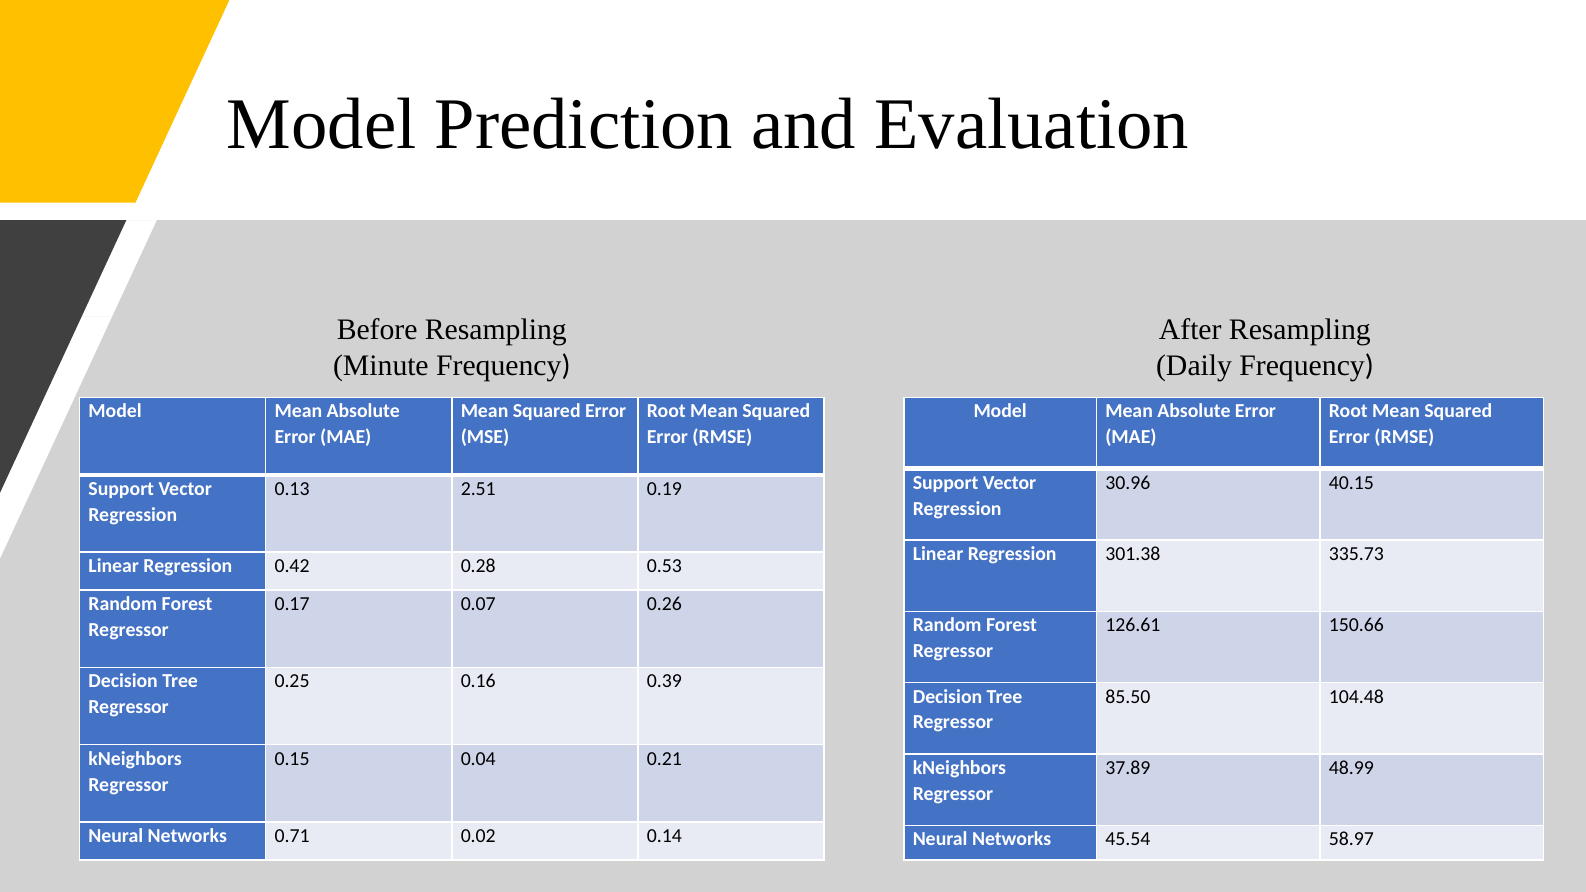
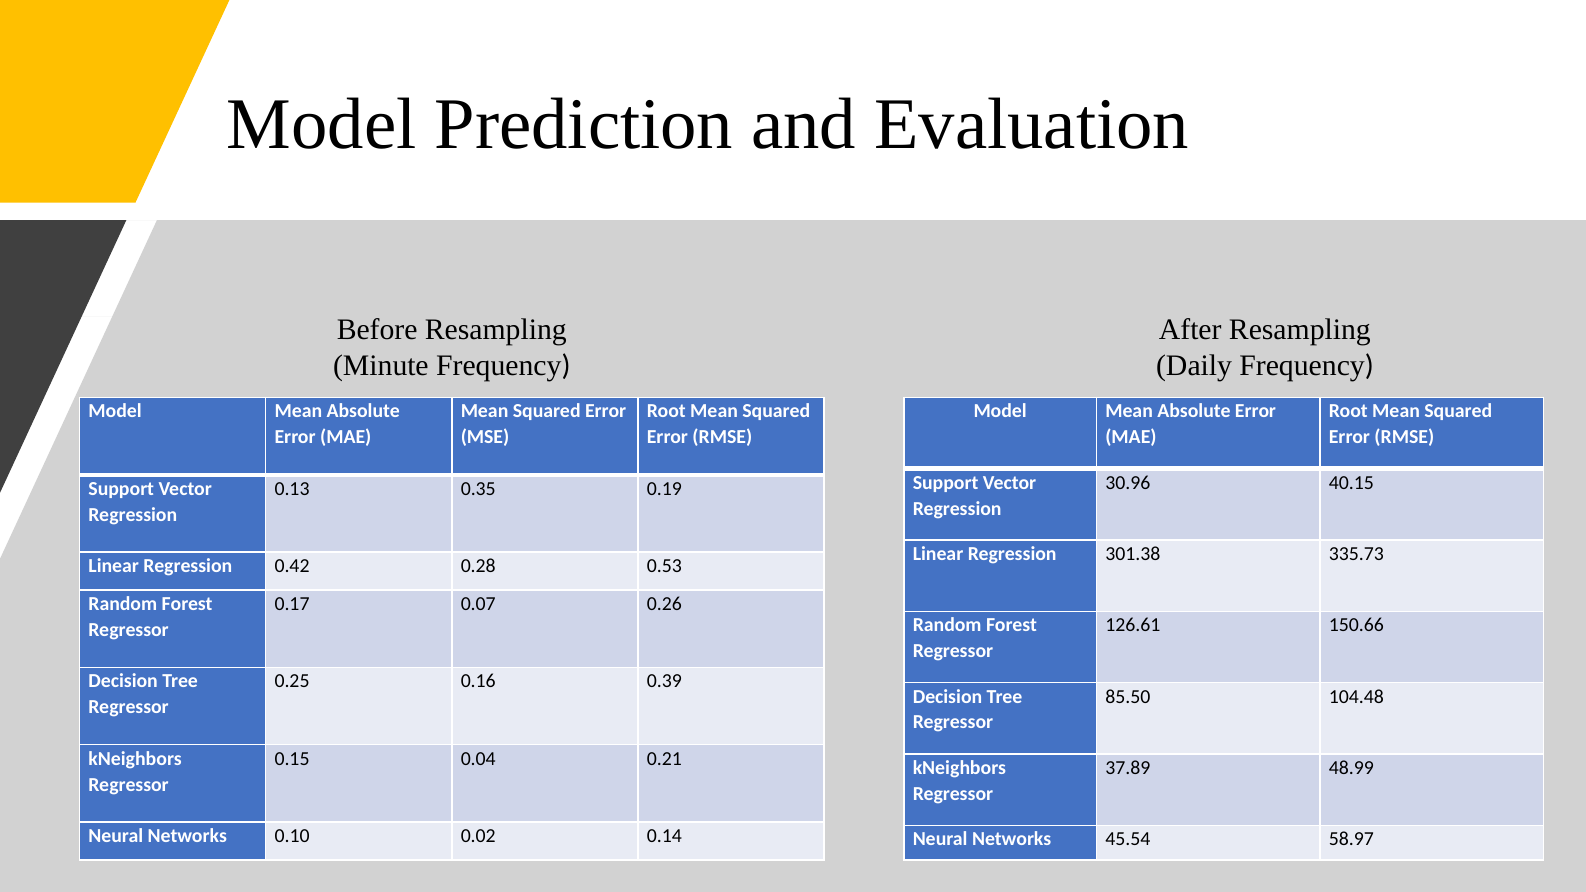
2.51: 2.51 -> 0.35
0.71: 0.71 -> 0.10
